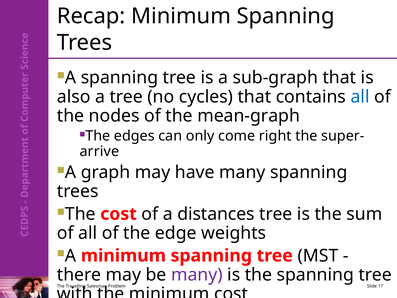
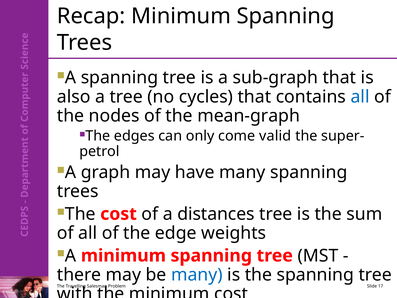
right: right -> valid
arrive: arrive -> petrol
many at (197, 275) colour: purple -> blue
